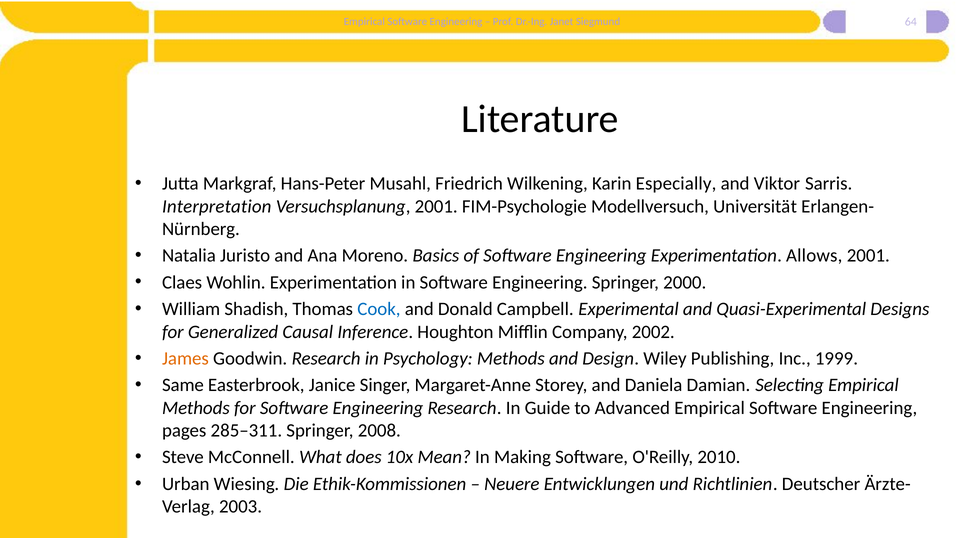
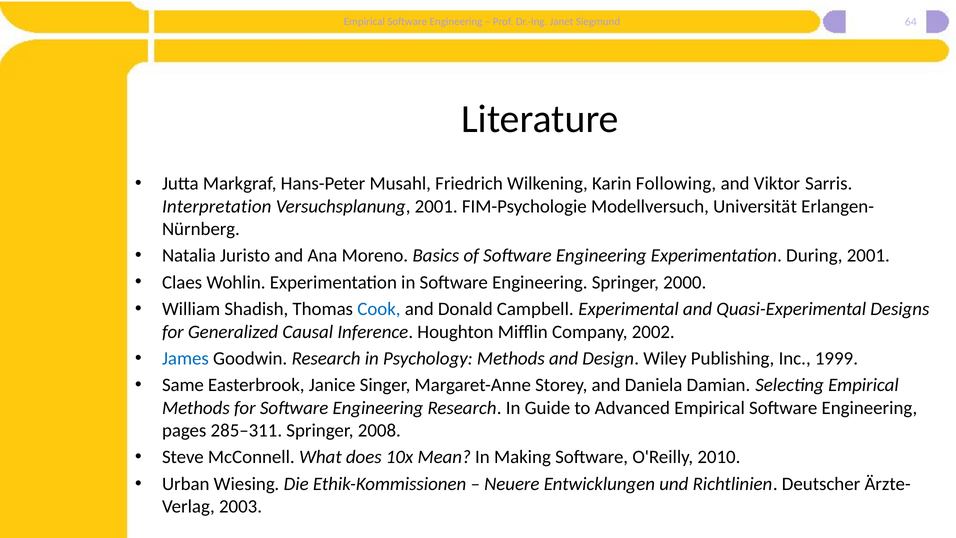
Especially: Especially -> Following
Allows: Allows -> During
James colour: orange -> blue
